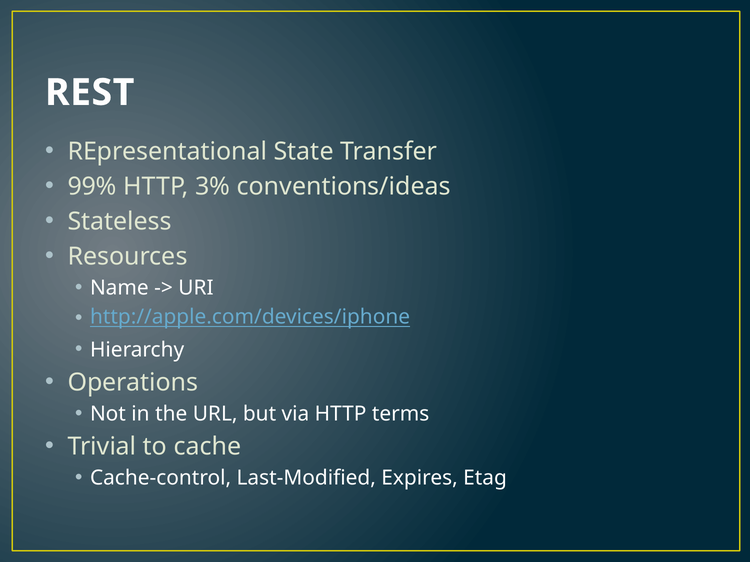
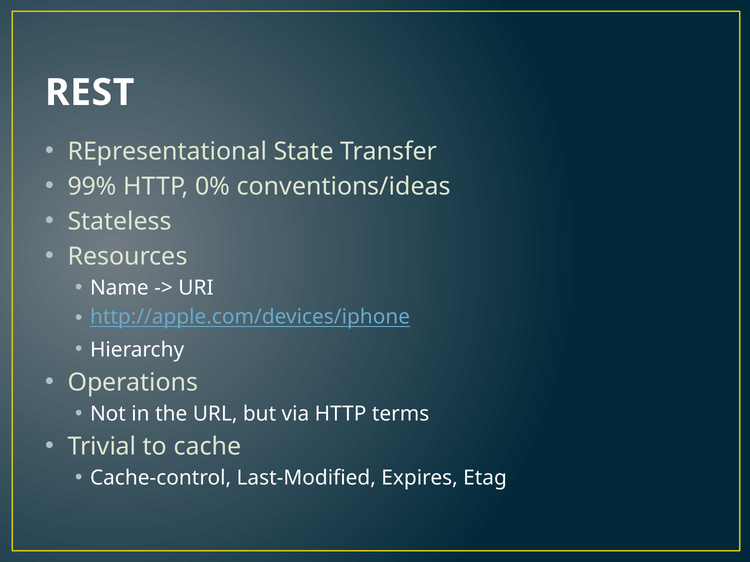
3%: 3% -> 0%
